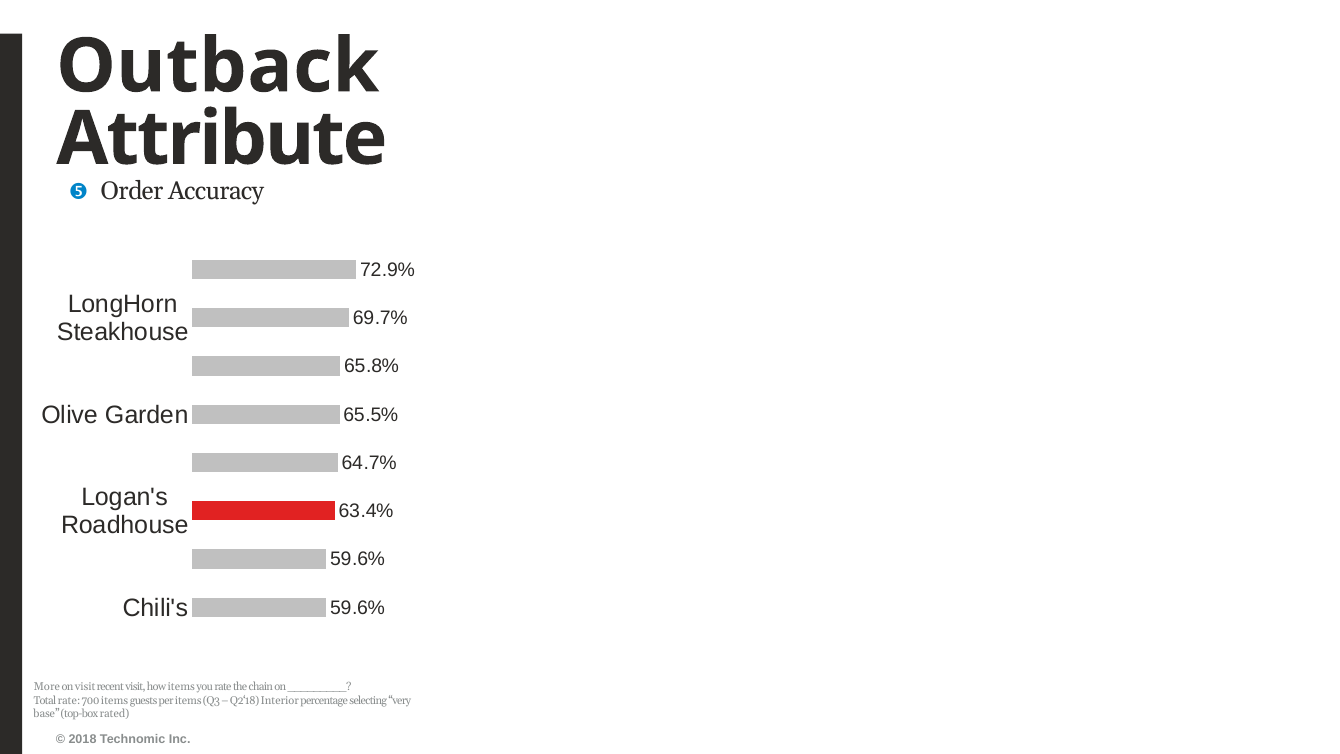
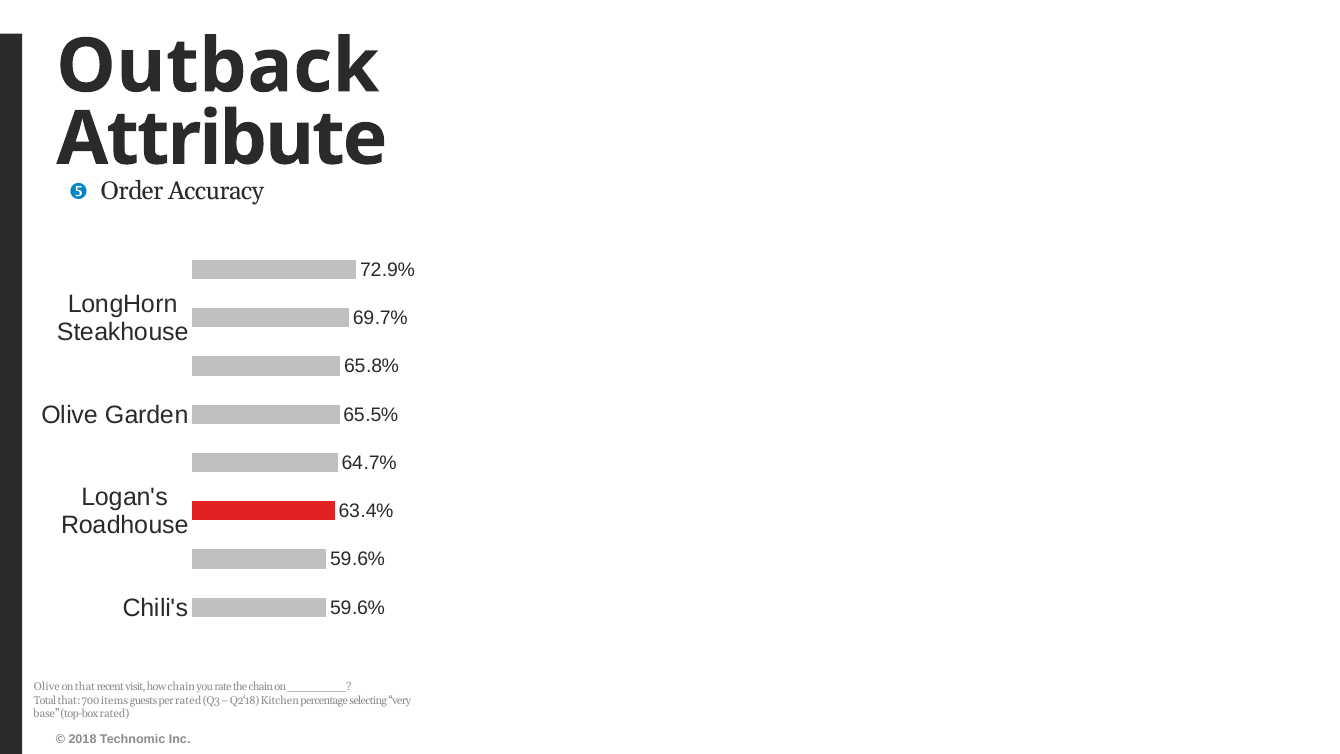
More at (47, 687): More -> Olive
on visit: visit -> that
how items: items -> chain
Total rate: rate -> that
per items: items -> rated
Interior: Interior -> Kitchen
